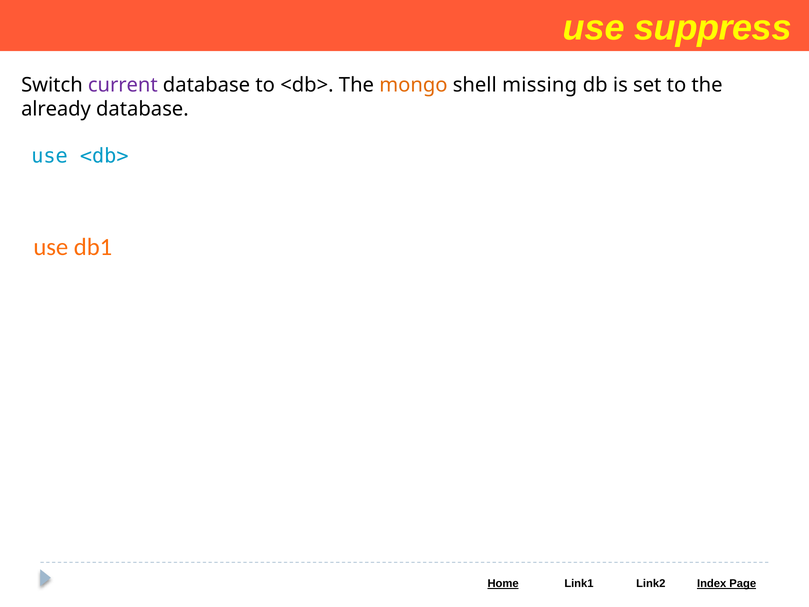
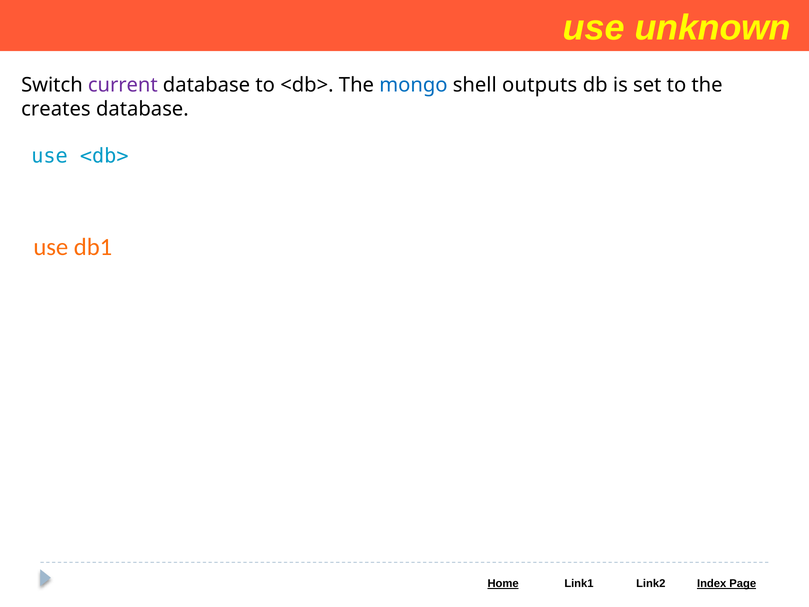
suppress: suppress -> unknown
mongo colour: orange -> blue
missing: missing -> outputs
already: already -> creates
